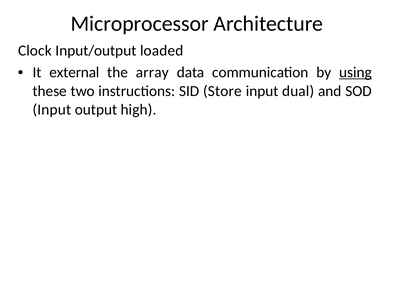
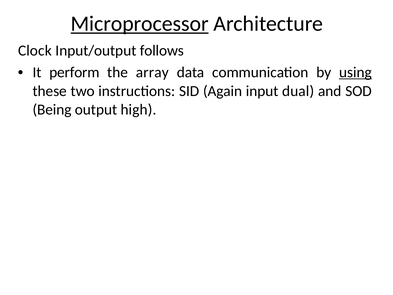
Microprocessor underline: none -> present
loaded: loaded -> follows
external: external -> perform
Store: Store -> Again
Input at (52, 110): Input -> Being
